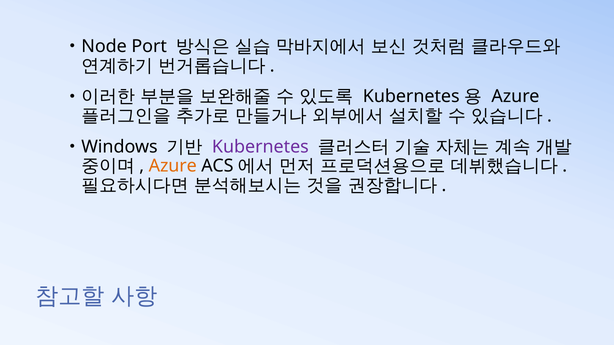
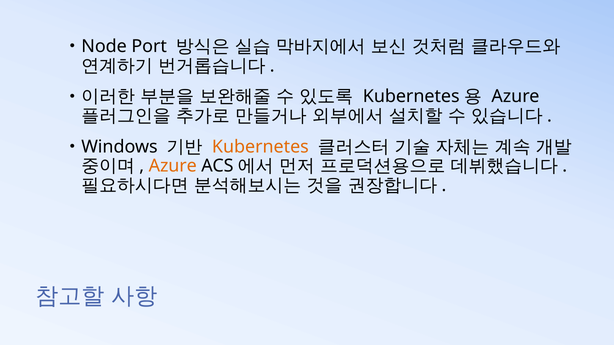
Kubernetes at (260, 147) colour: purple -> orange
